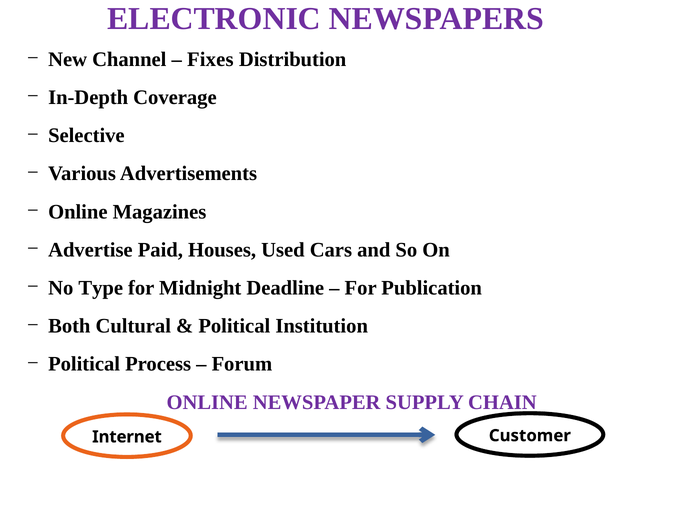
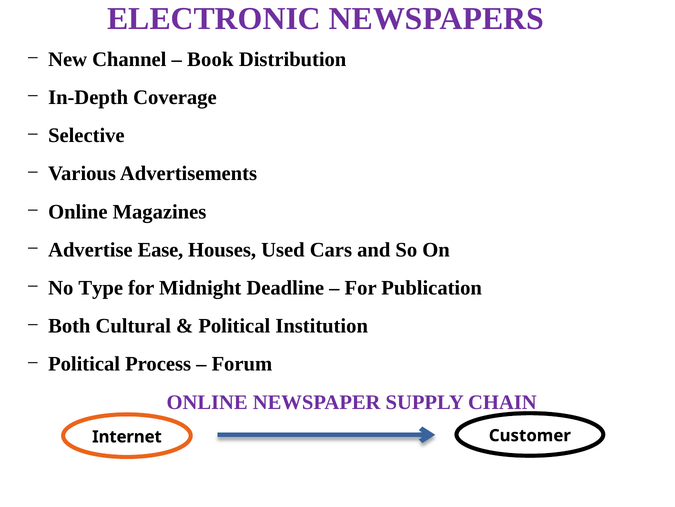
Fixes: Fixes -> Book
Paid: Paid -> Ease
